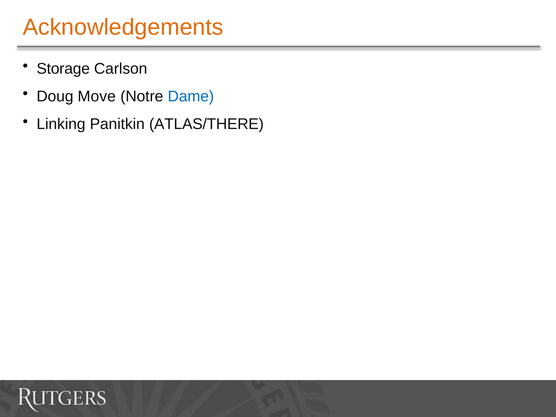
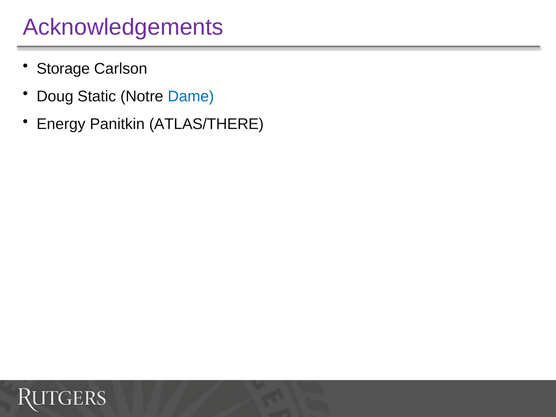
Acknowledgements colour: orange -> purple
Move: Move -> Static
Linking: Linking -> Energy
